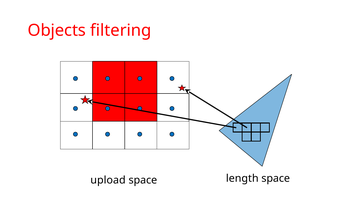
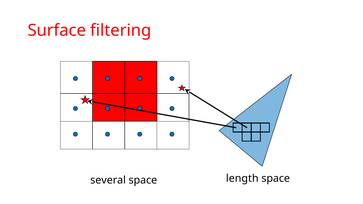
Objects: Objects -> Surface
upload: upload -> several
